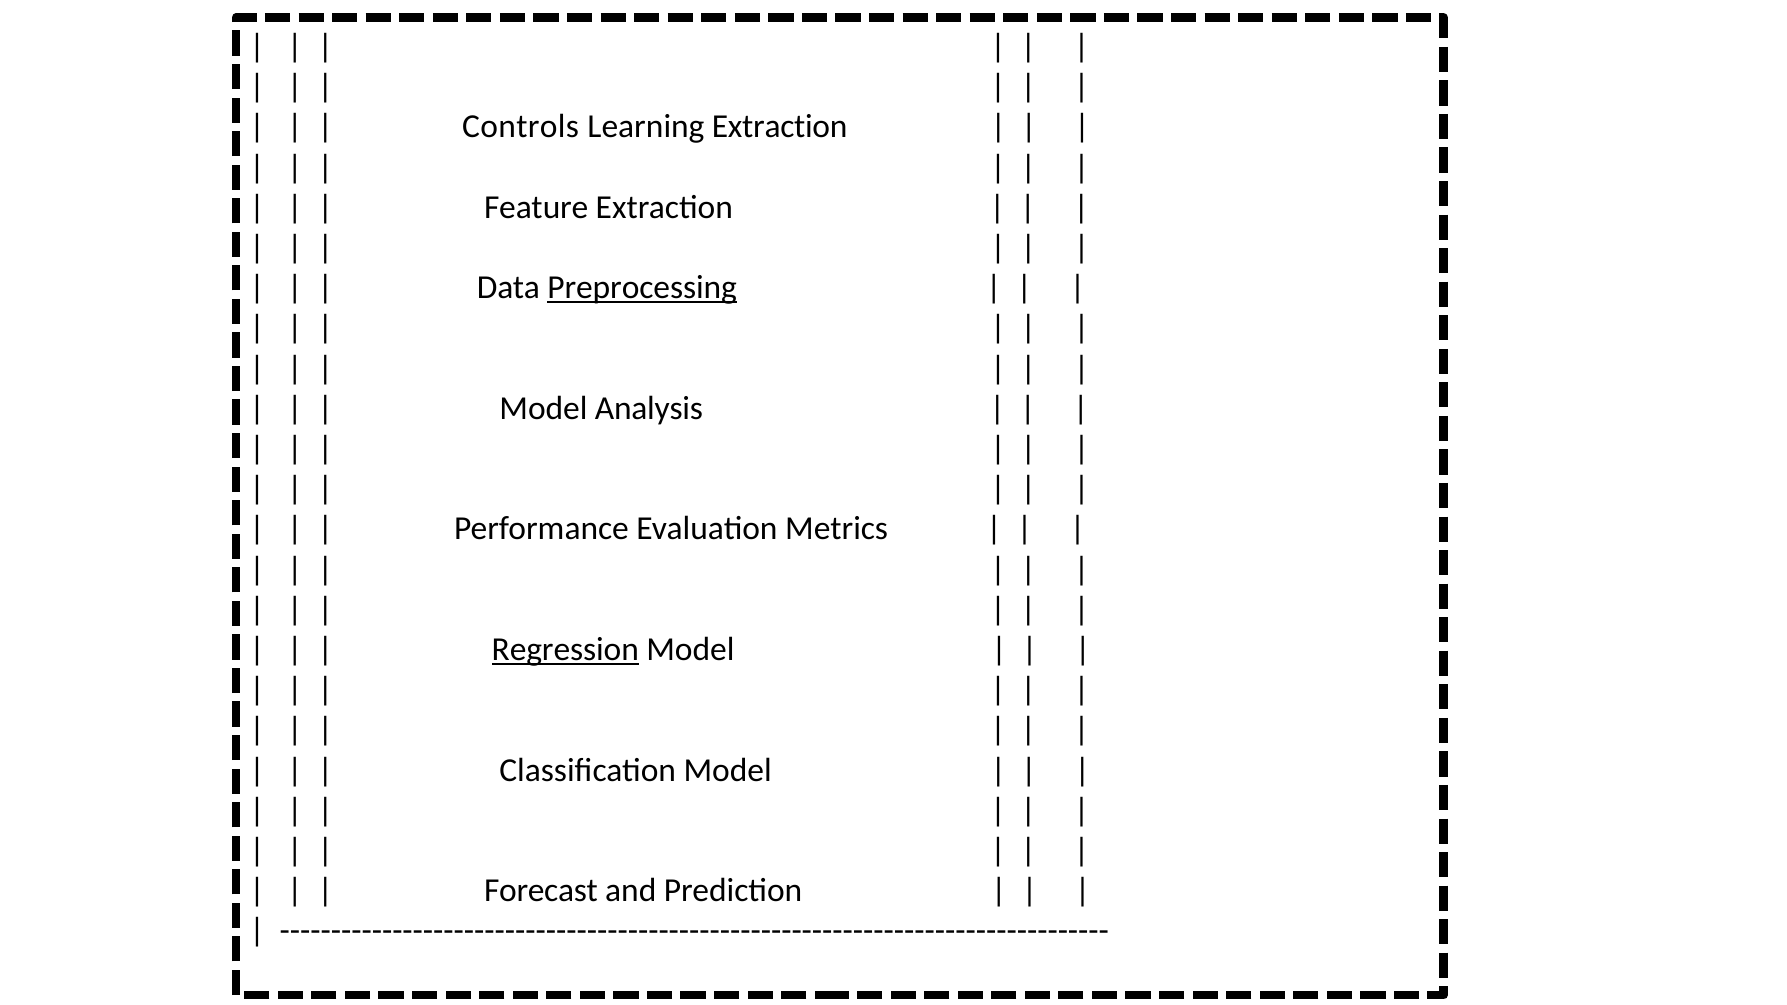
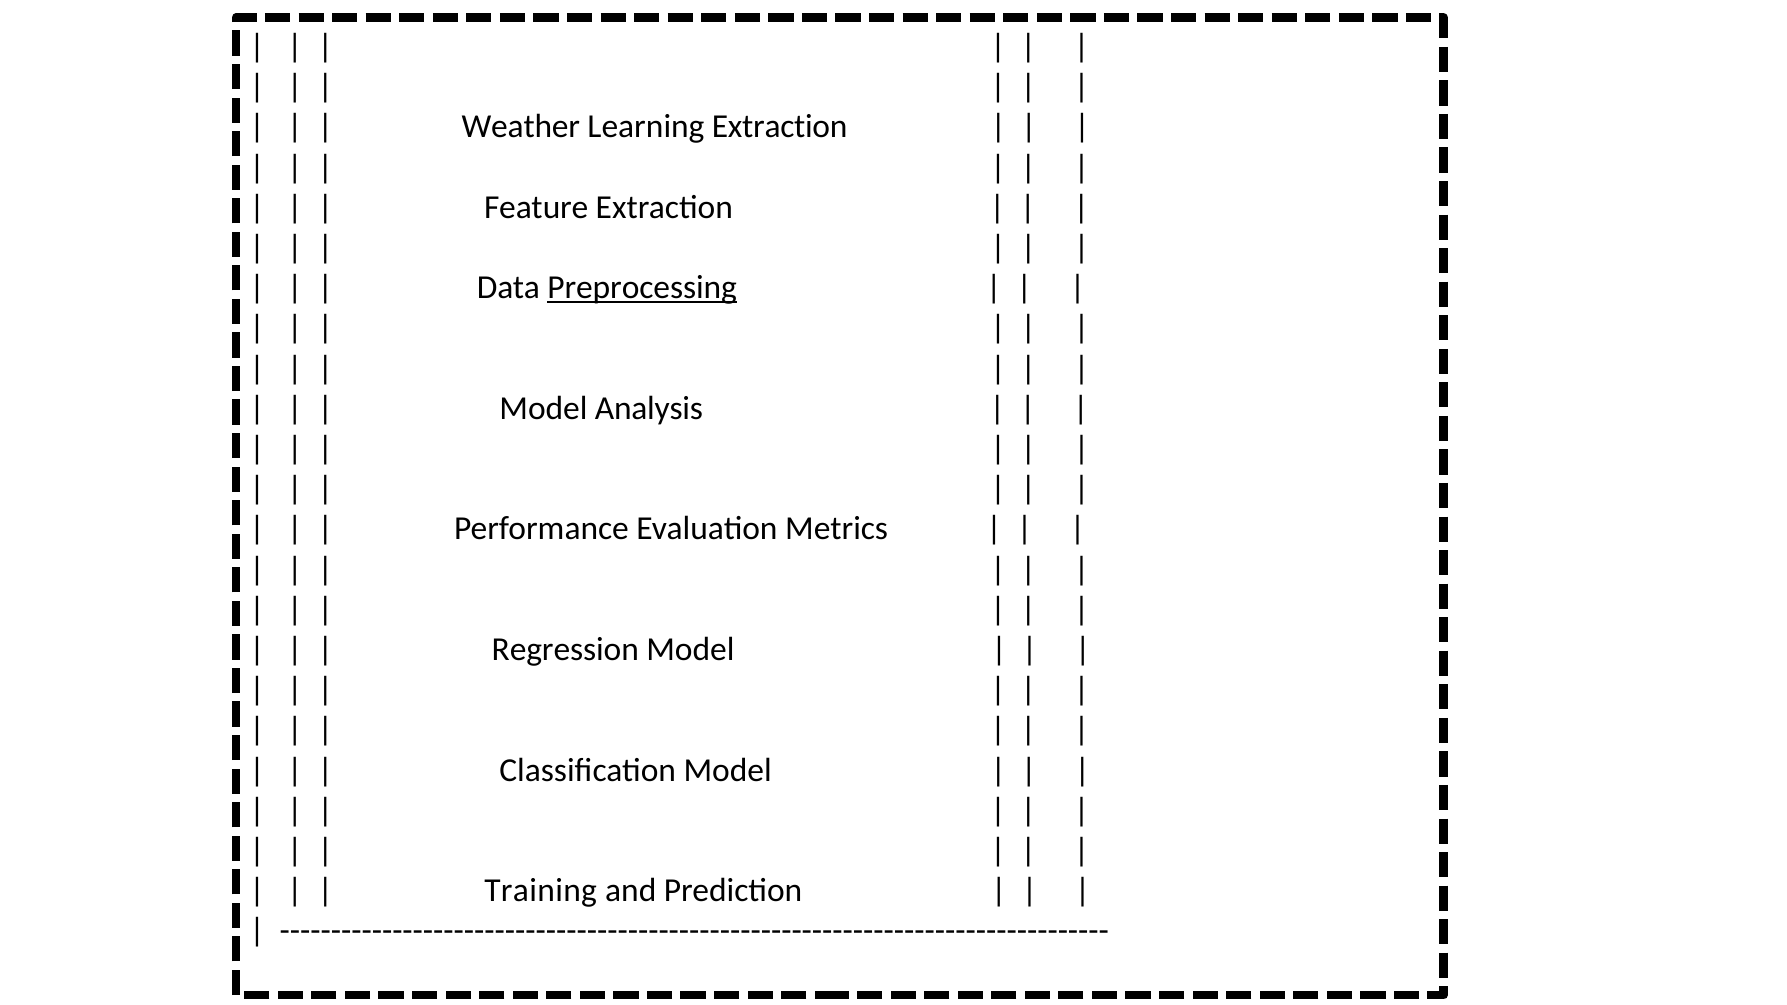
Controls: Controls -> Weather
Regression underline: present -> none
Forecast: Forecast -> Training
